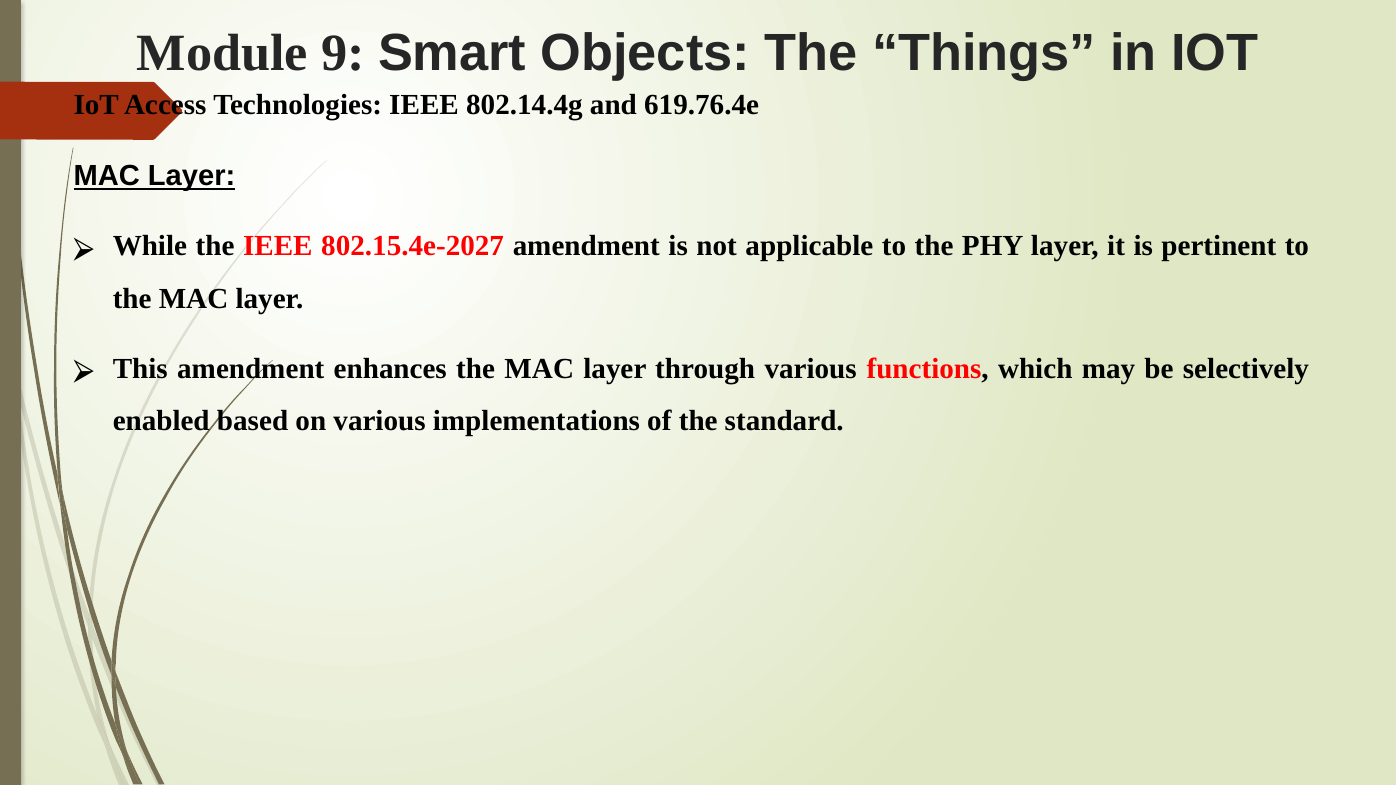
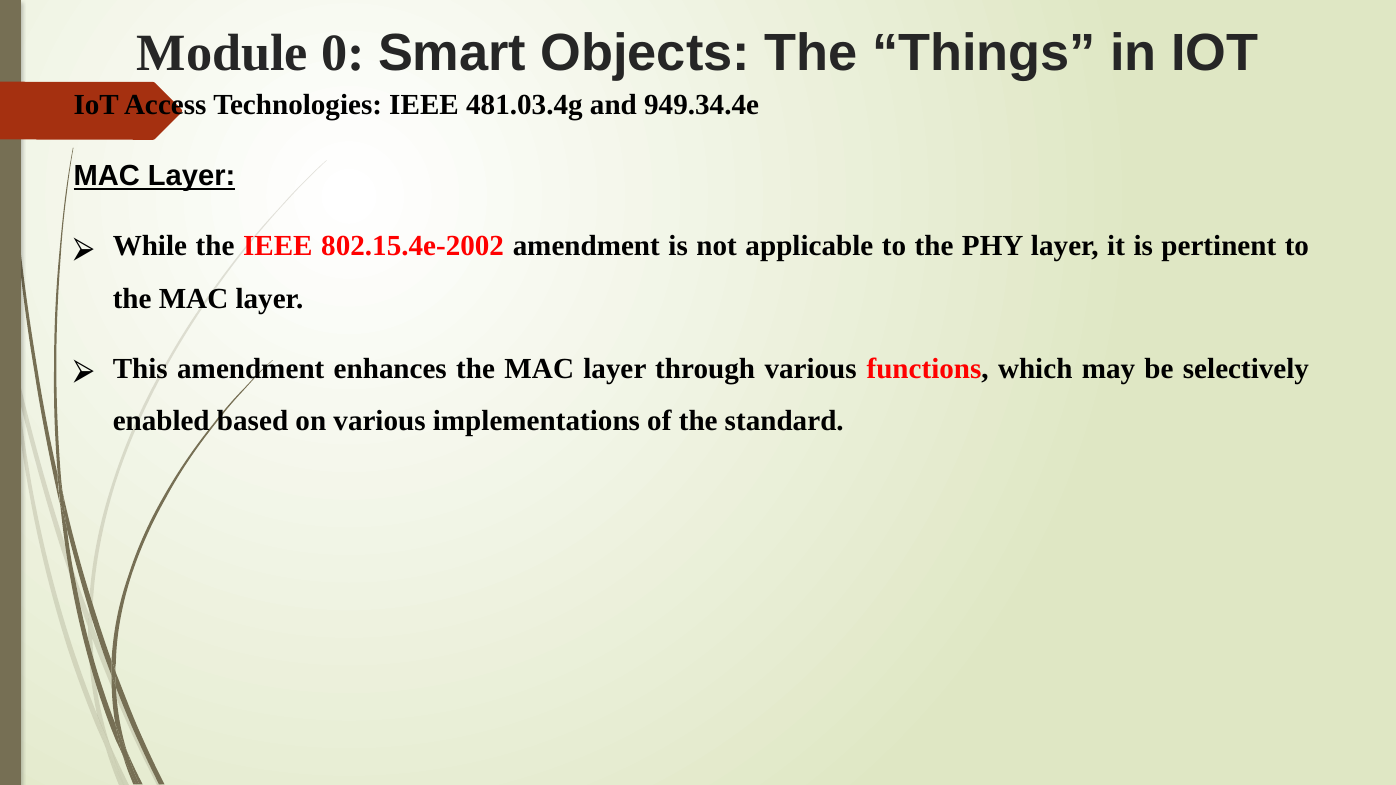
9: 9 -> 0
802.14.4g: 802.14.4g -> 481.03.4g
619.76.4e: 619.76.4e -> 949.34.4e
802.15.4e-2027: 802.15.4e-2027 -> 802.15.4e-2002
